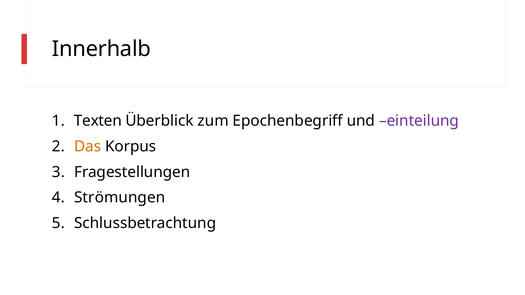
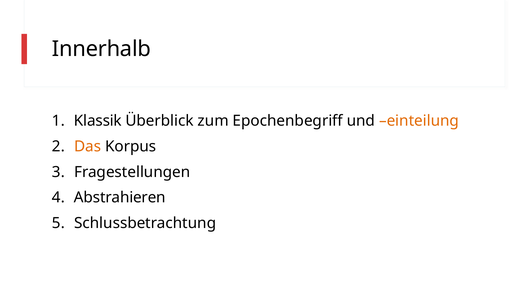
Texten: Texten -> Klassik
einteilung colour: purple -> orange
Strömungen: Strömungen -> Abstrahieren
